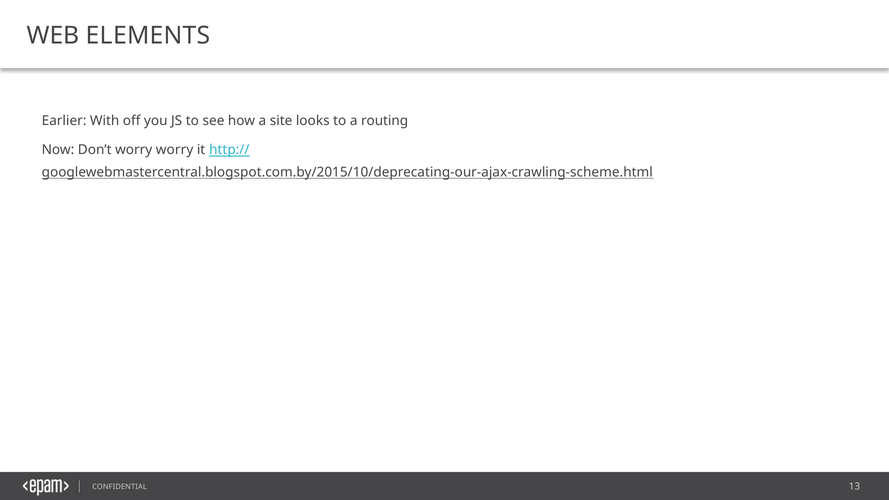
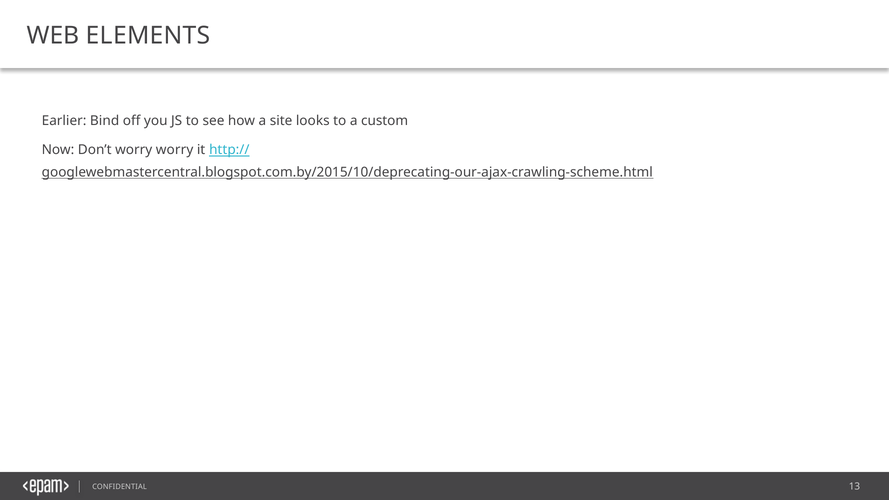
With: With -> Bind
routing: routing -> custom
